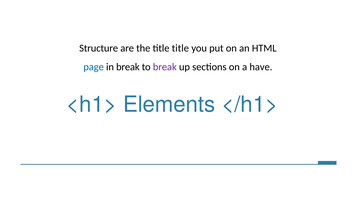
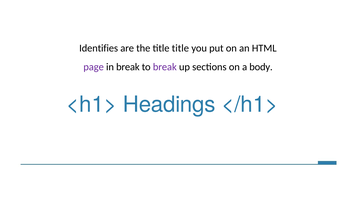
Structure: Structure -> Identifies
page colour: blue -> purple
have: have -> body
Elements: Elements -> Headings
